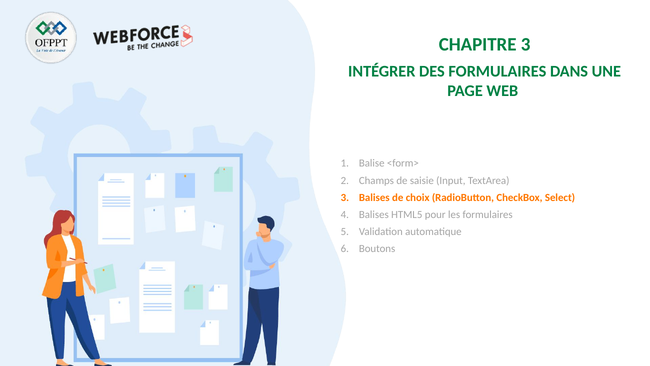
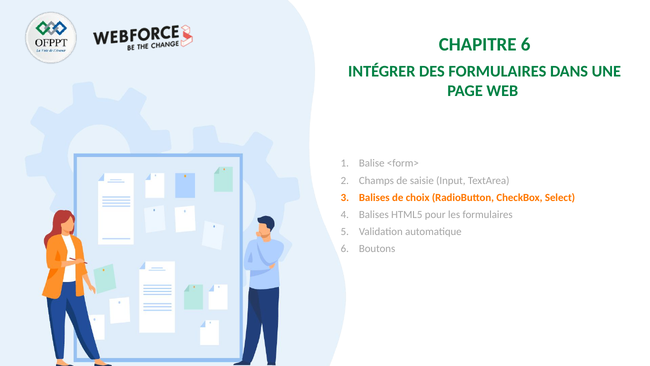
CHAPITRE 3: 3 -> 6
